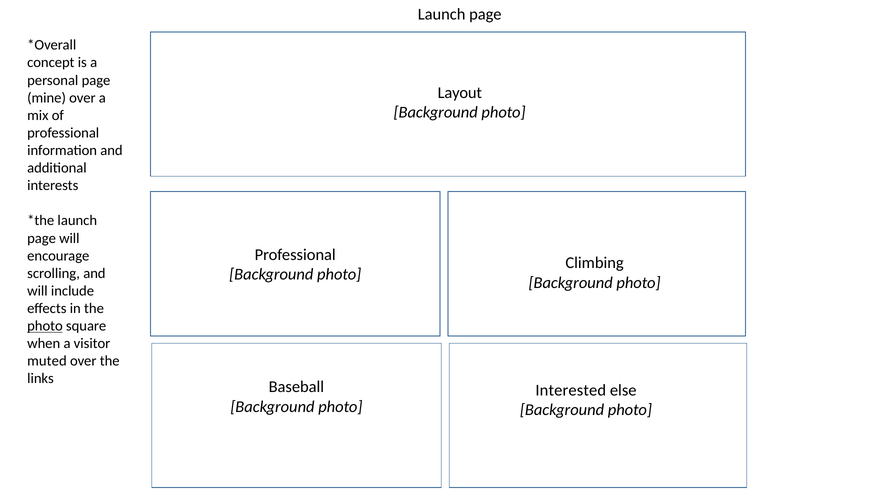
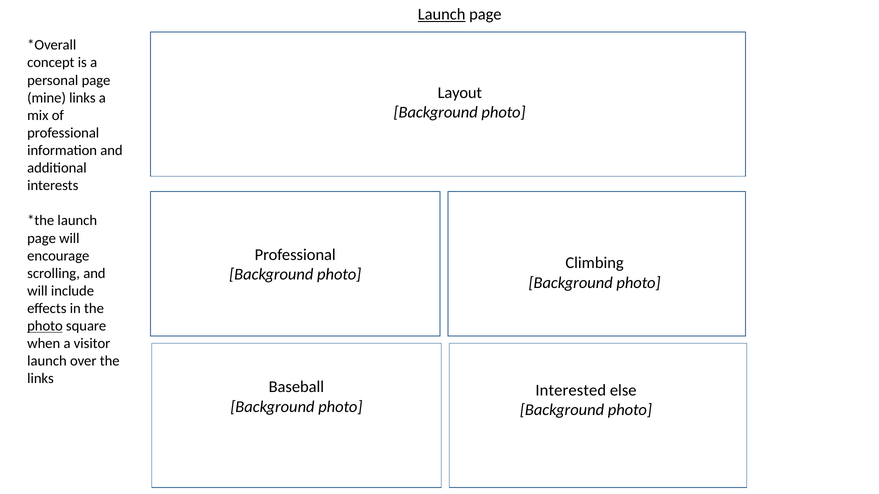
Launch at (442, 14) underline: none -> present
mine over: over -> links
muted at (47, 361): muted -> launch
